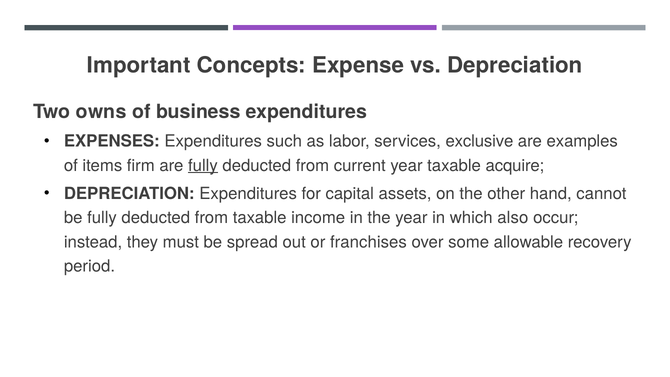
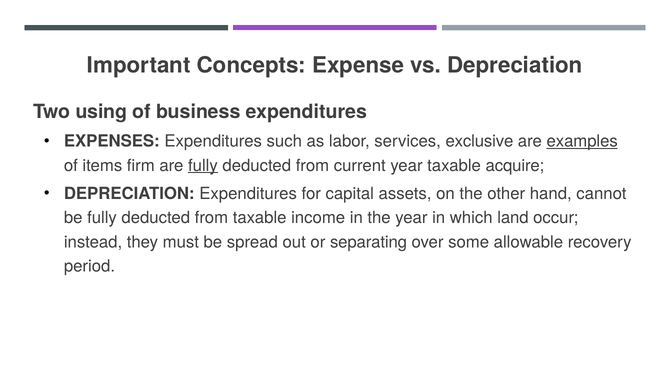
owns: owns -> using
examples underline: none -> present
also: also -> land
franchises: franchises -> separating
